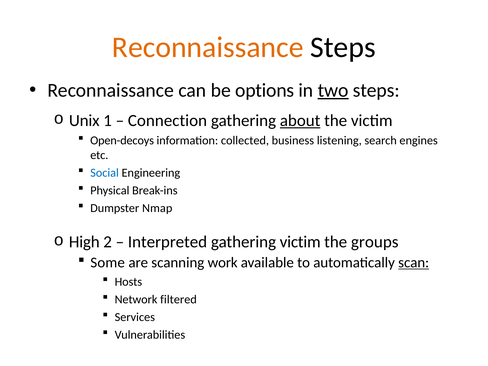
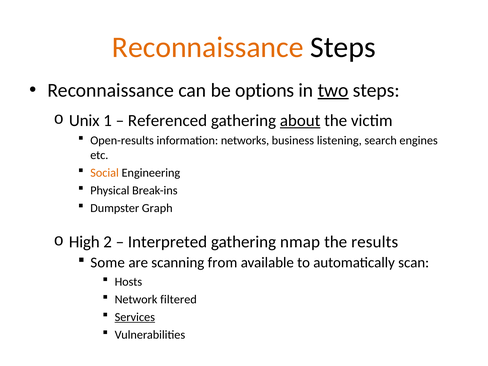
Connection: Connection -> Referenced
Open-decoys: Open-decoys -> Open-results
collected: collected -> networks
Social colour: blue -> orange
Nmap: Nmap -> Graph
gathering victim: victim -> nmap
groups: groups -> results
work: work -> from
scan underline: present -> none
Services underline: none -> present
